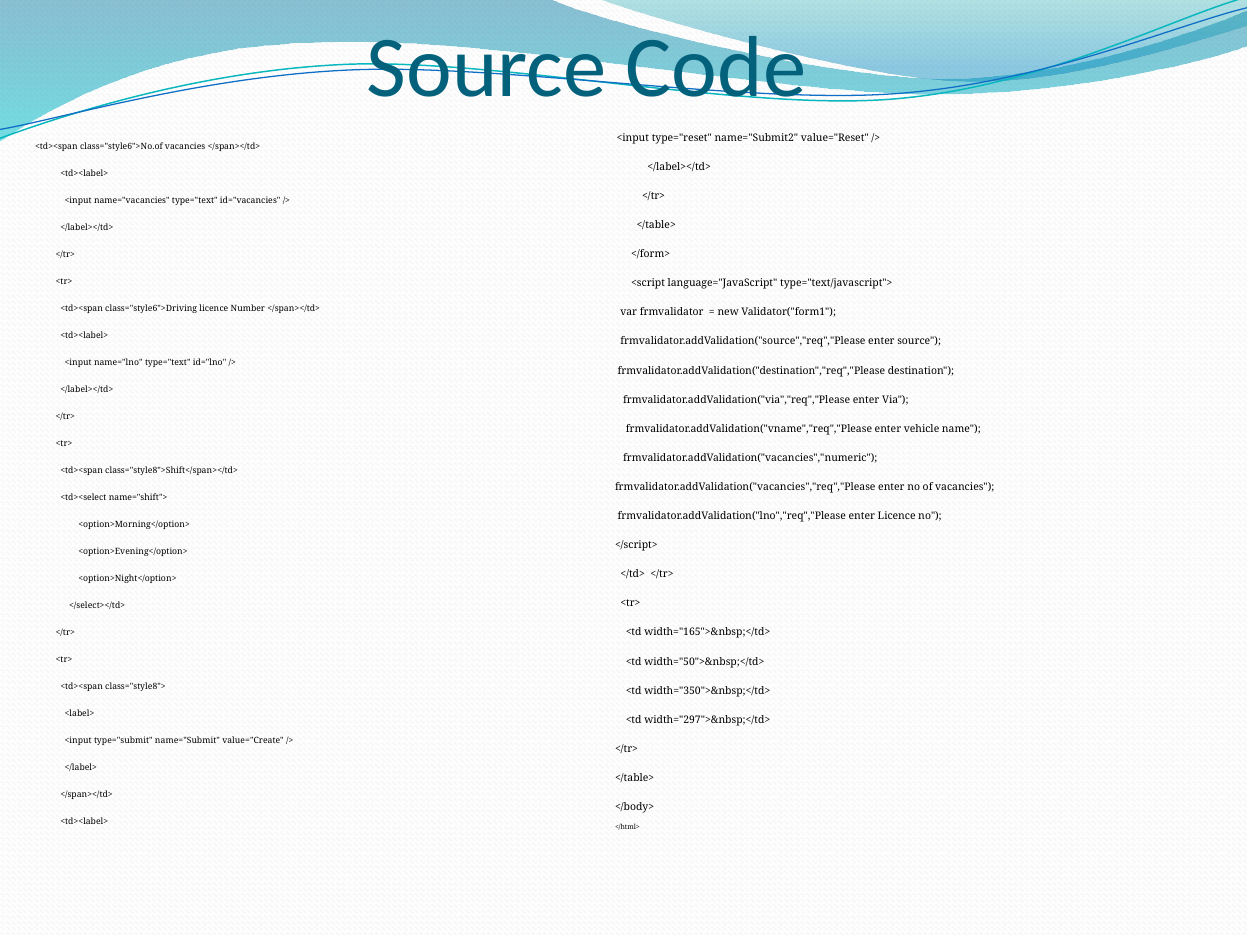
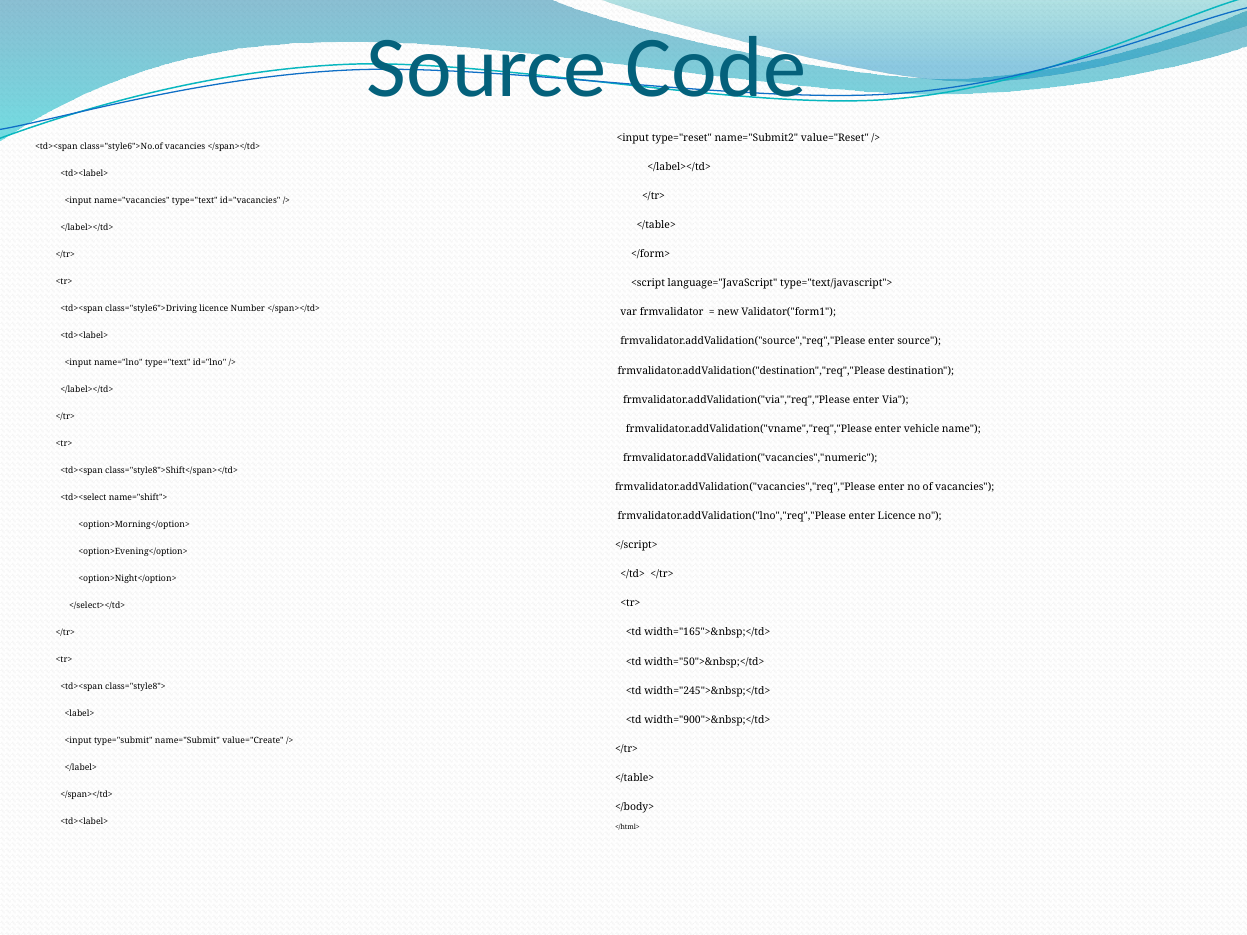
width="350">&nbsp;</td>: width="350">&nbsp;</td> -> width="245">&nbsp;</td>
width="297">&nbsp;</td>: width="297">&nbsp;</td> -> width="900">&nbsp;</td>
